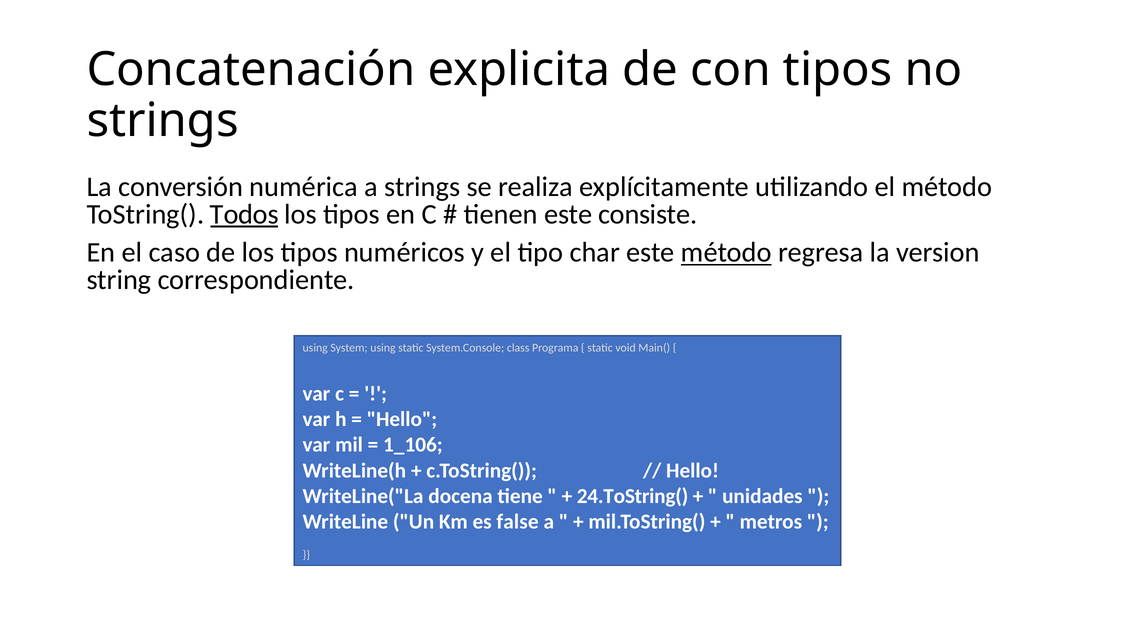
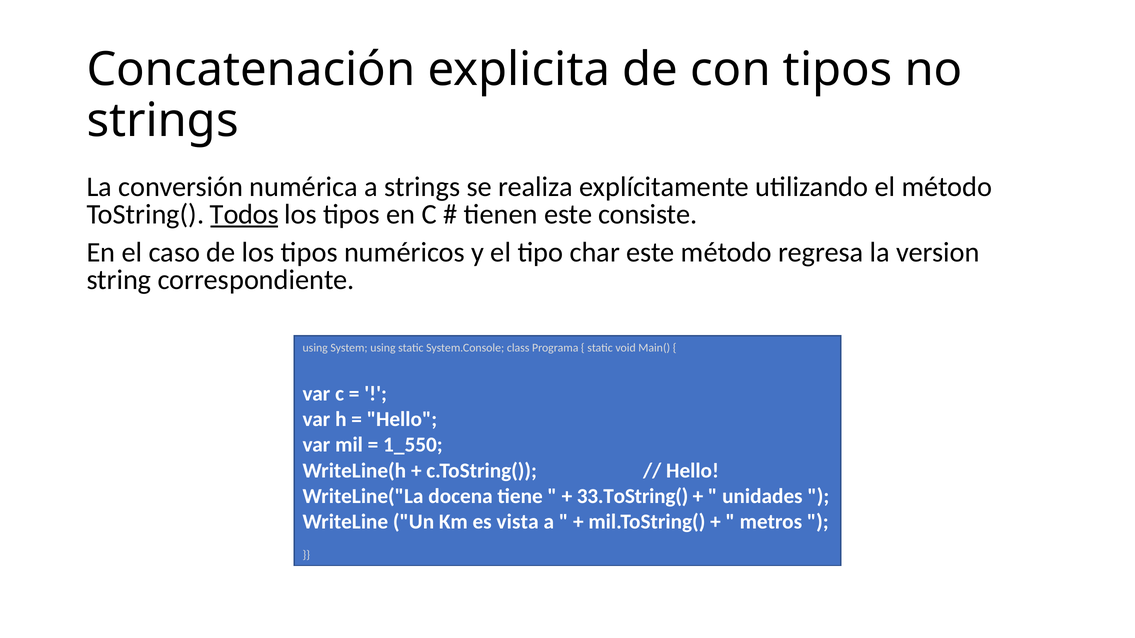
método at (726, 253) underline: present -> none
1_106: 1_106 -> 1_550
24.ToString(: 24.ToString( -> 33.ToString(
false: false -> vista
